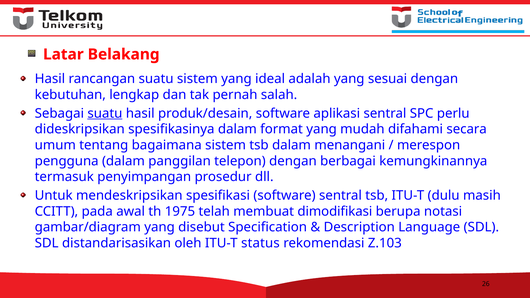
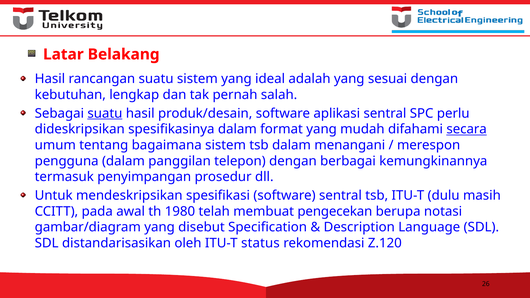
secara underline: none -> present
1975: 1975 -> 1980
dimodifikasi: dimodifikasi -> pengecekan
Z.103: Z.103 -> Z.120
